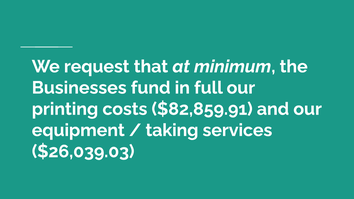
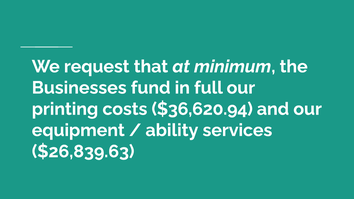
$82,859.91: $82,859.91 -> $36,620.94
taking: taking -> ability
$26,039.03: $26,039.03 -> $26,839.63
